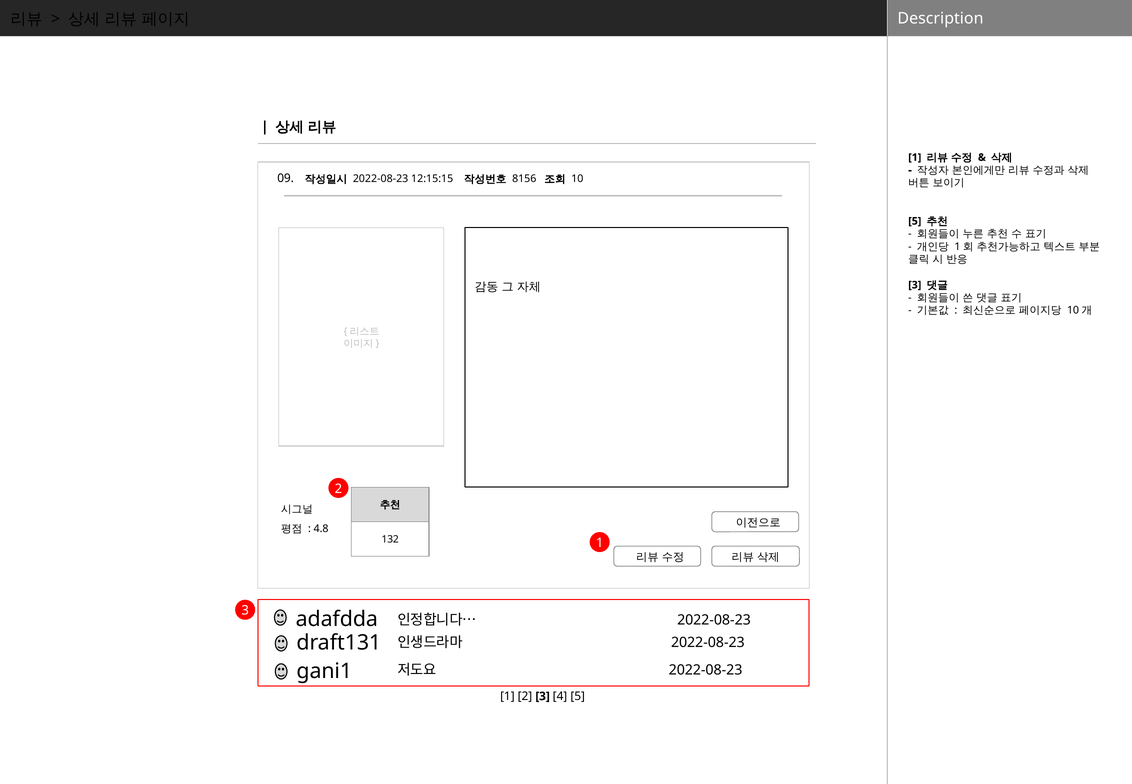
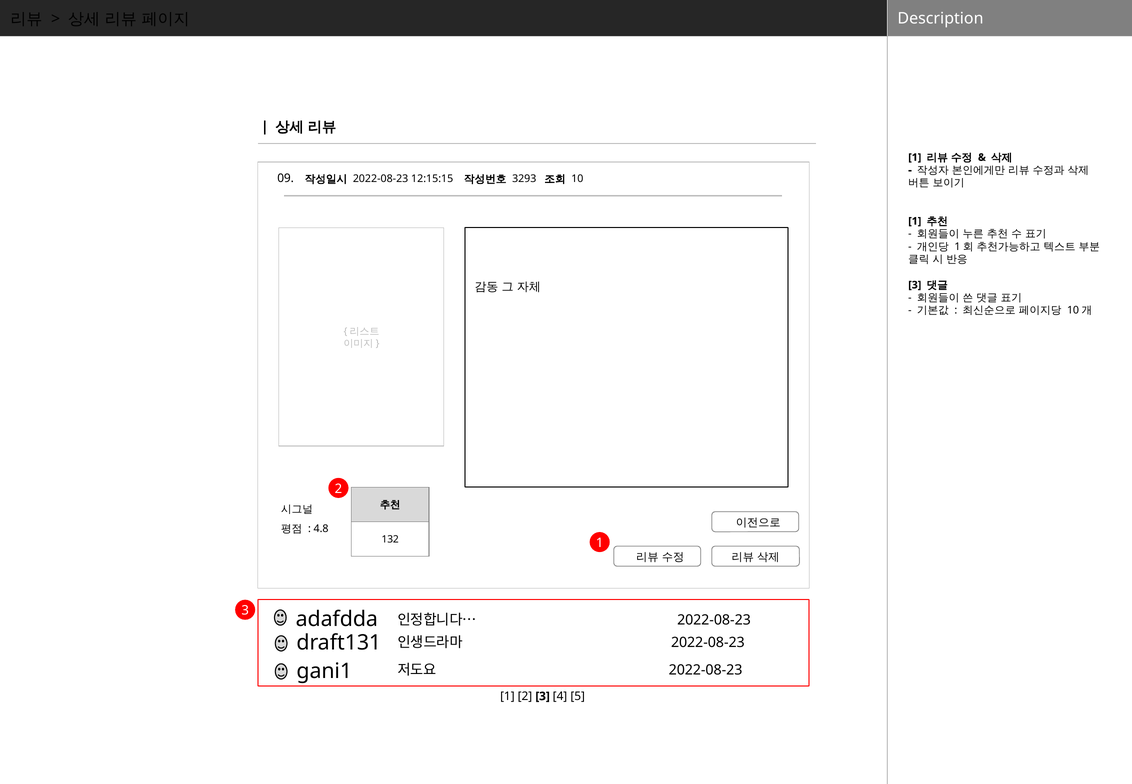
8156: 8156 -> 3293
5 at (915, 221): 5 -> 1
